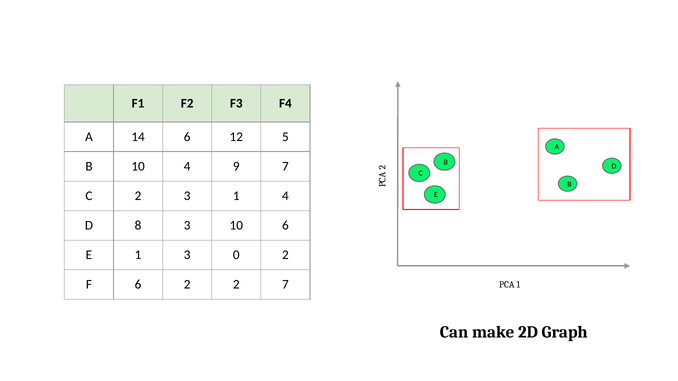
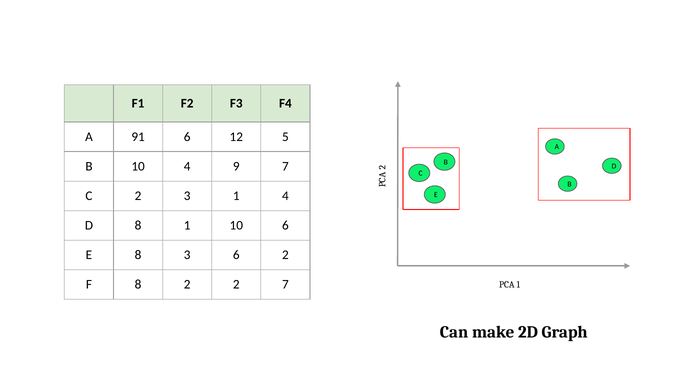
14: 14 -> 91
8 3: 3 -> 1
E 1: 1 -> 8
3 0: 0 -> 6
F 6: 6 -> 8
